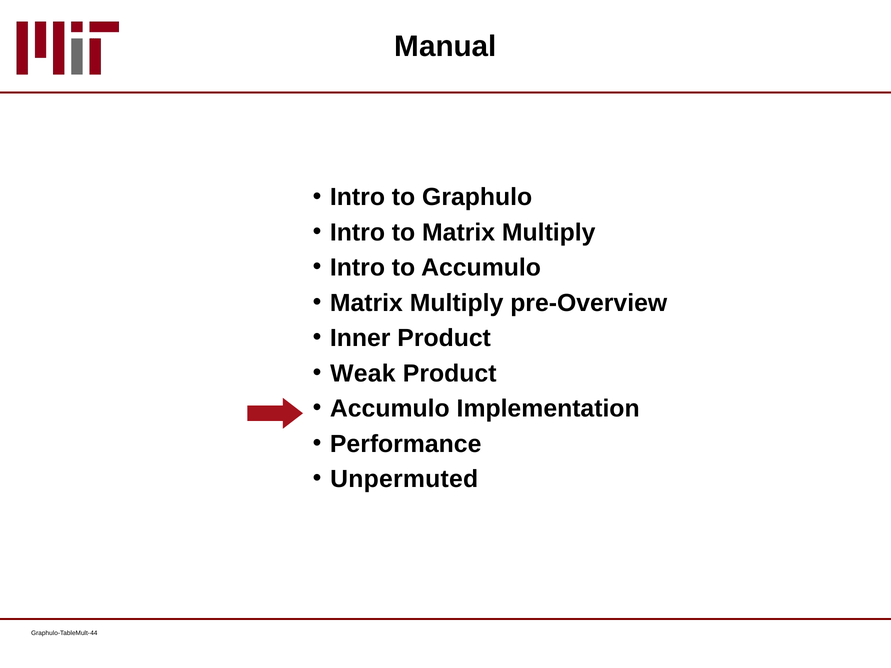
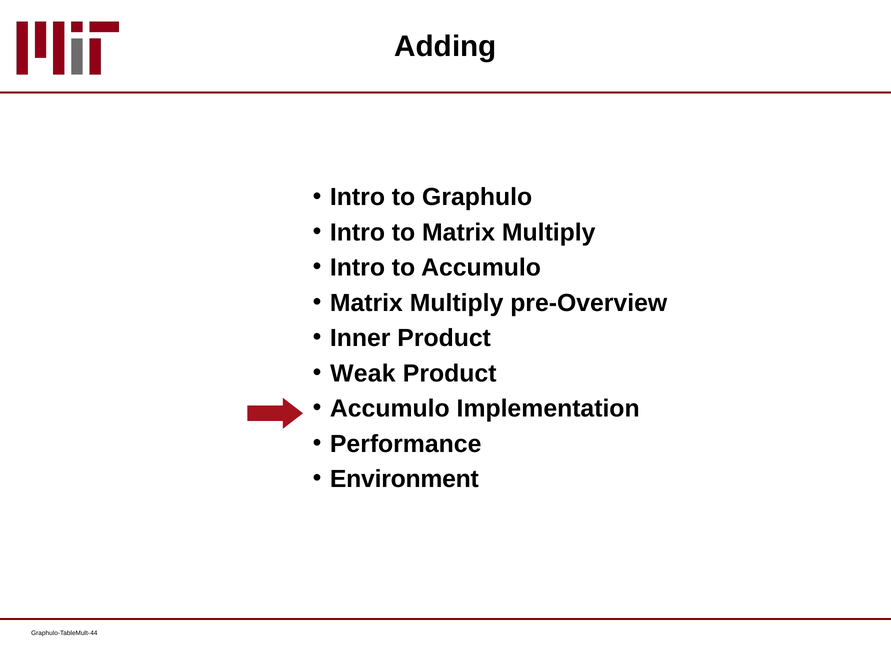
Manual: Manual -> Adding
Unpermuted: Unpermuted -> Environment
